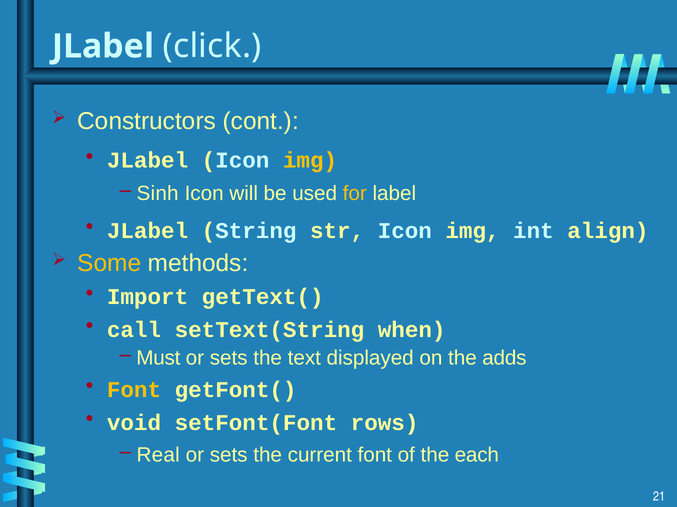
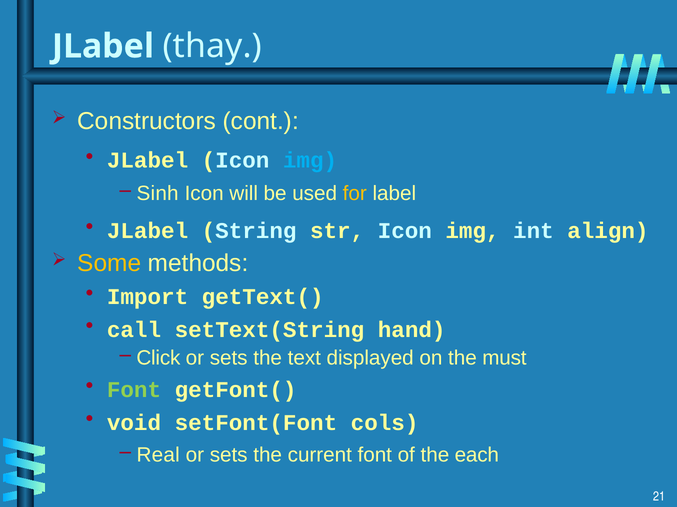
click: click -> thay
img at (310, 161) colour: yellow -> light blue
when: when -> hand
Must: Must -> Click
adds: adds -> must
Font at (134, 390) colour: yellow -> light green
rows: rows -> cols
